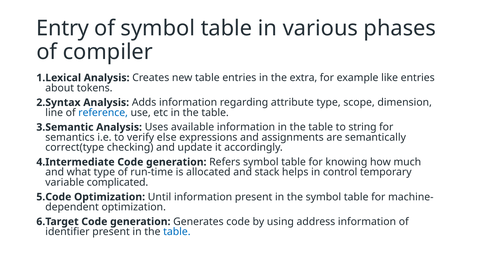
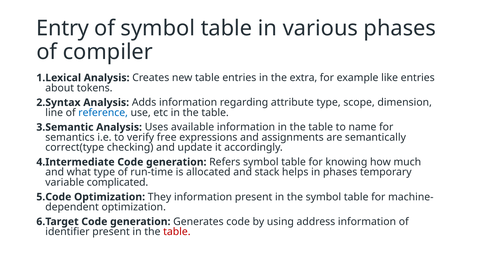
string: string -> name
else: else -> free
in control: control -> phases
Until: Until -> They
table at (177, 232) colour: blue -> red
